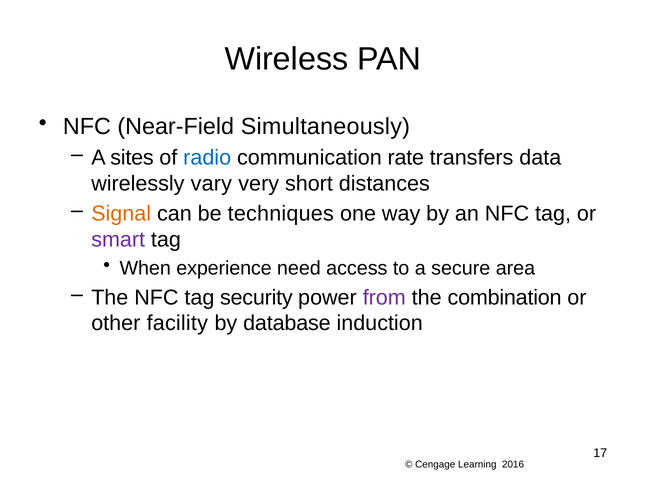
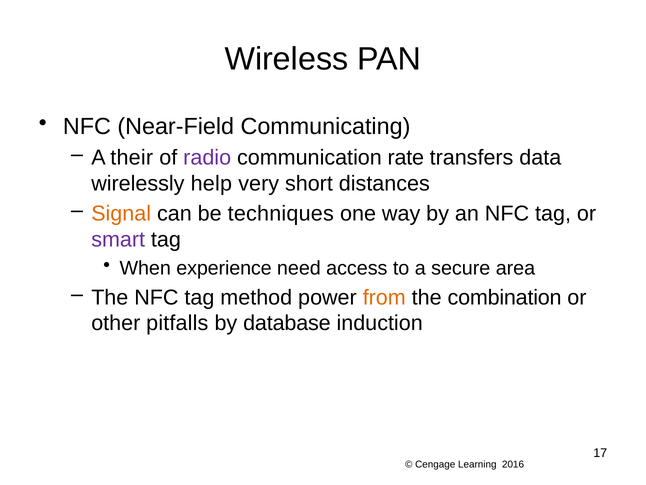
Simultaneously: Simultaneously -> Communicating
sites: sites -> their
radio colour: blue -> purple
vary: vary -> help
security: security -> method
from colour: purple -> orange
facility: facility -> pitfalls
